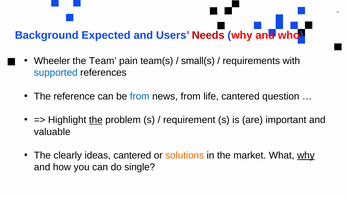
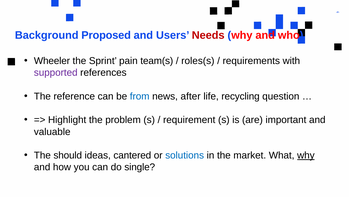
Expected: Expected -> Proposed
Team: Team -> Sprint
small(s: small(s -> roles(s
supported colour: blue -> purple
news from: from -> after
life cantered: cantered -> recycling
the at (96, 120) underline: present -> none
clearly: clearly -> should
solutions colour: orange -> blue
